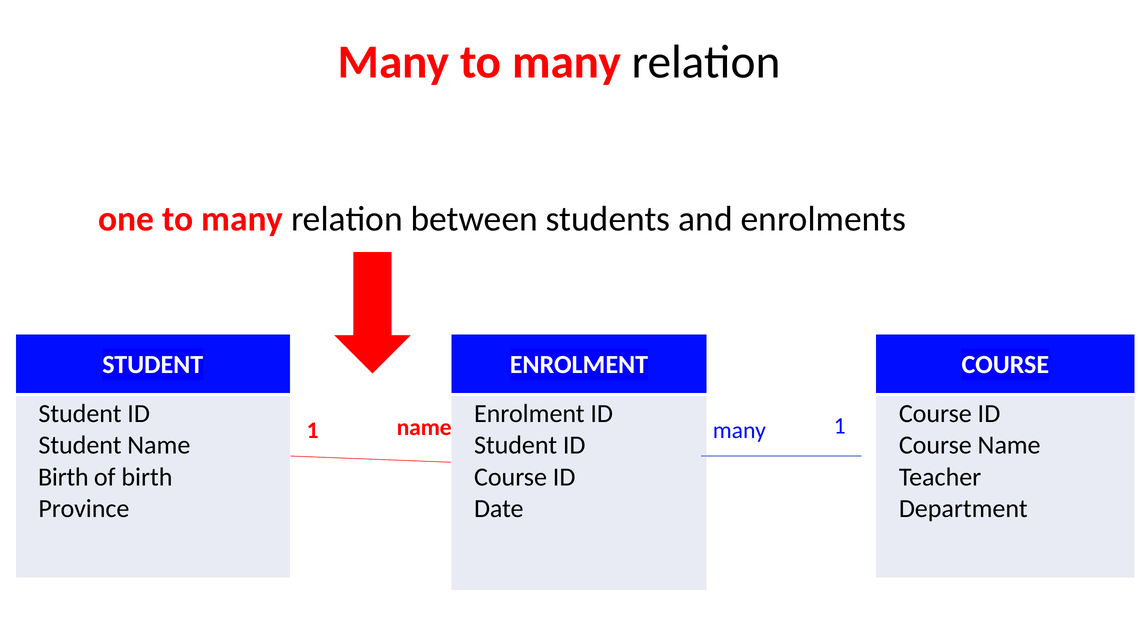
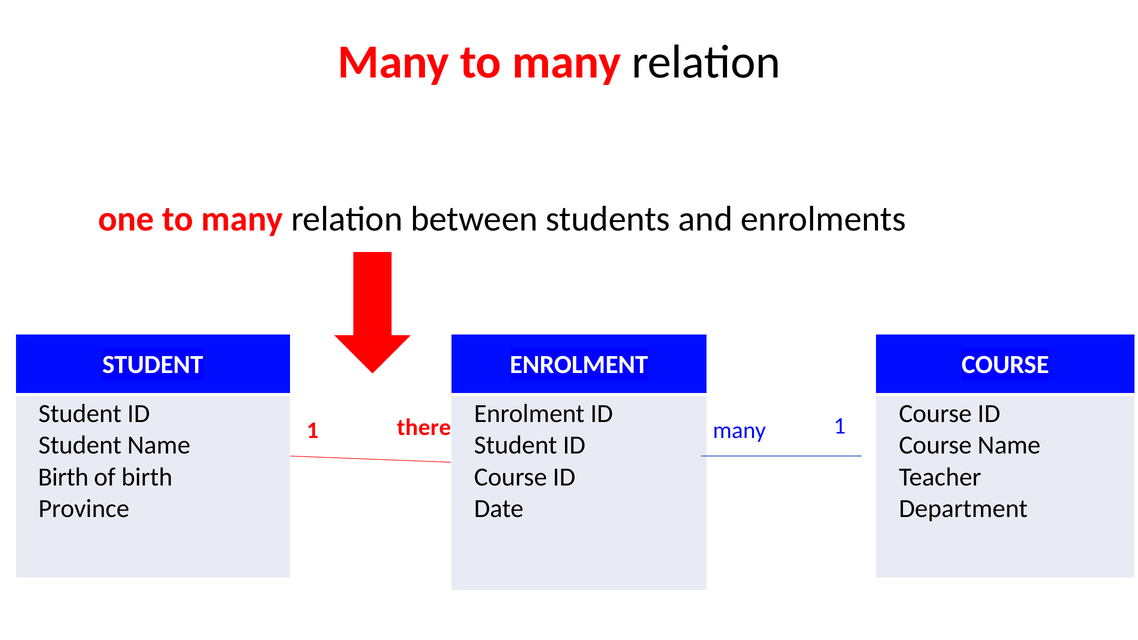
name at (424, 428): name -> there
